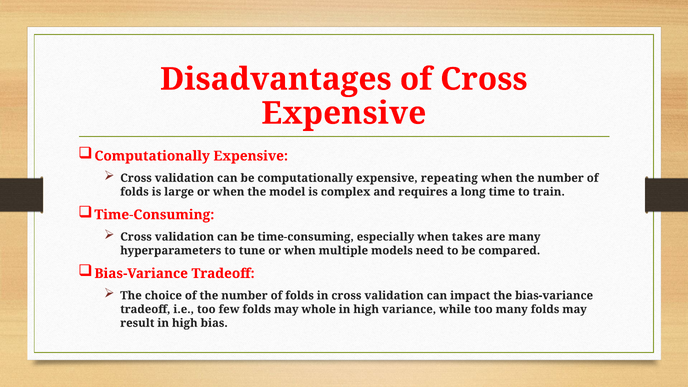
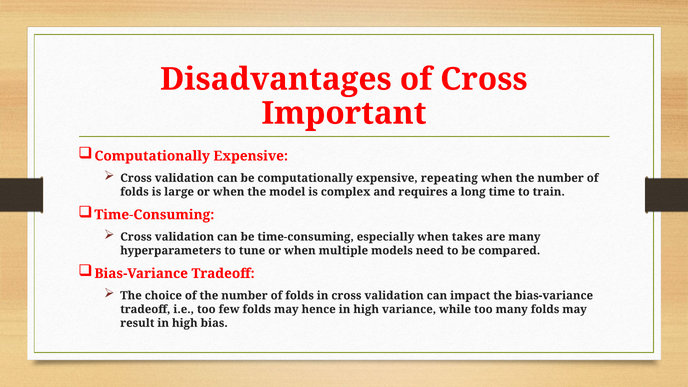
Expensive at (344, 113): Expensive -> Important
whole: whole -> hence
